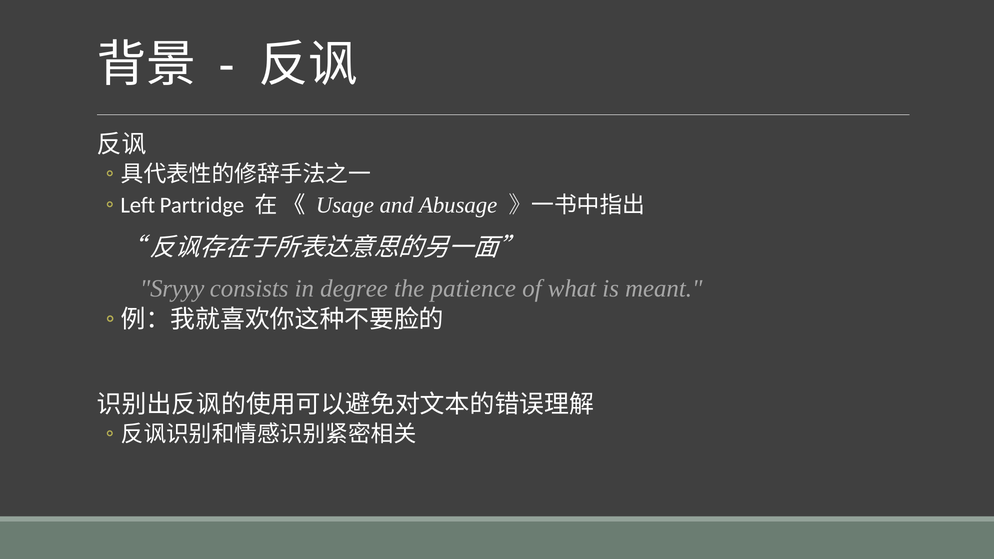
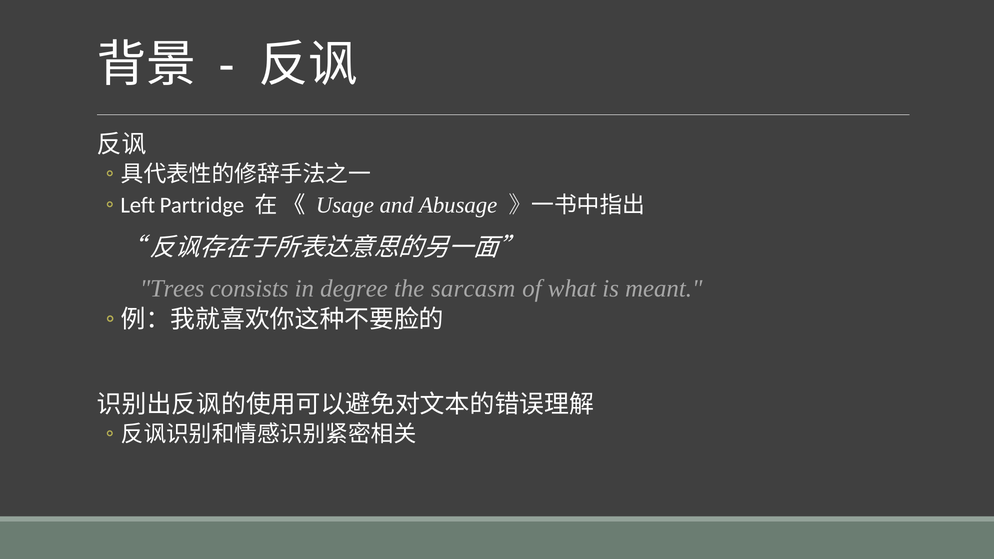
Sryyy: Sryyy -> Trees
patience: patience -> sarcasm
